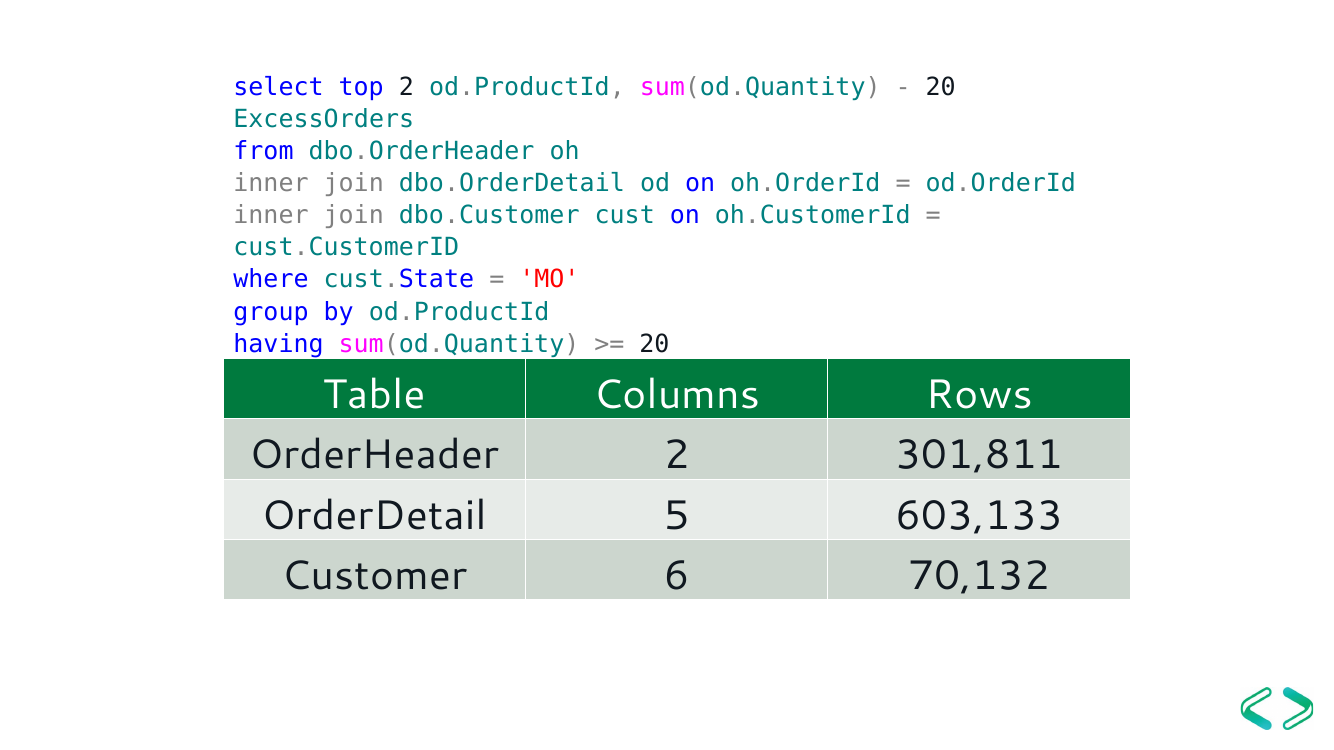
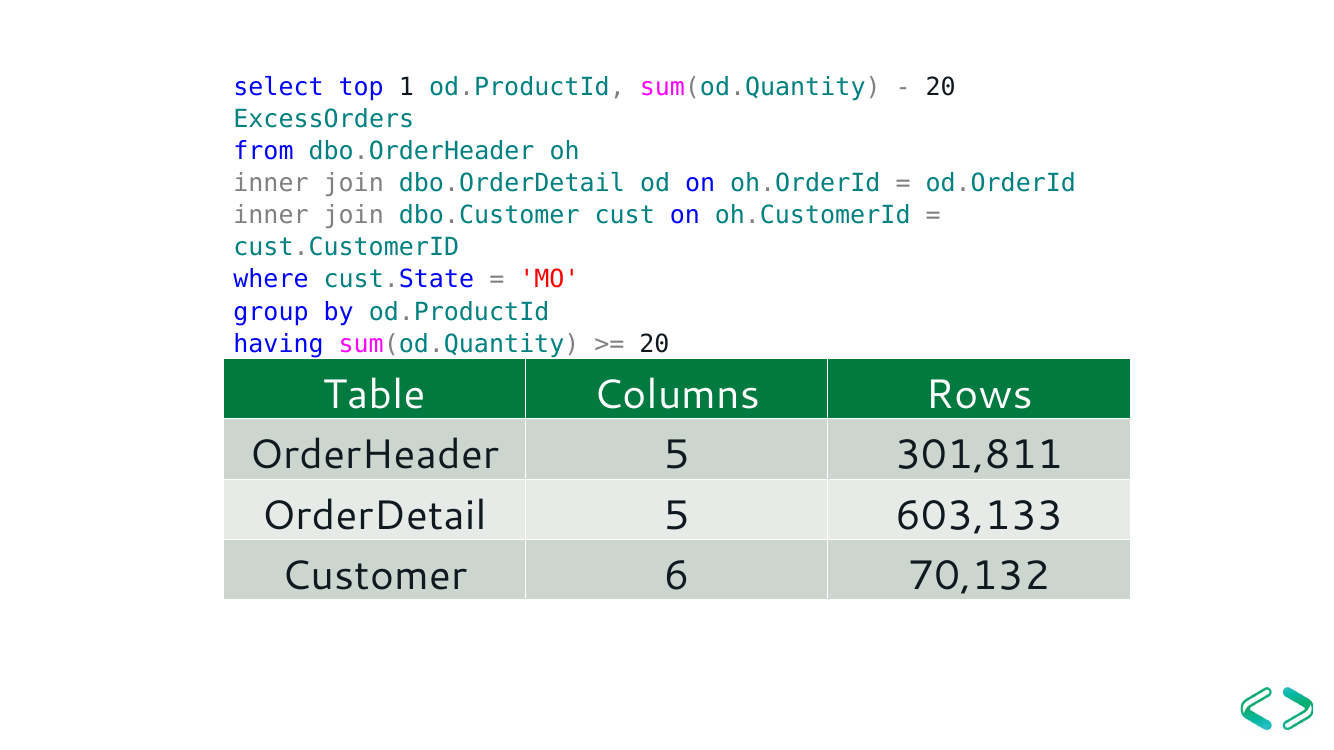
top 2: 2 -> 1
OrderHeader 2: 2 -> 5
